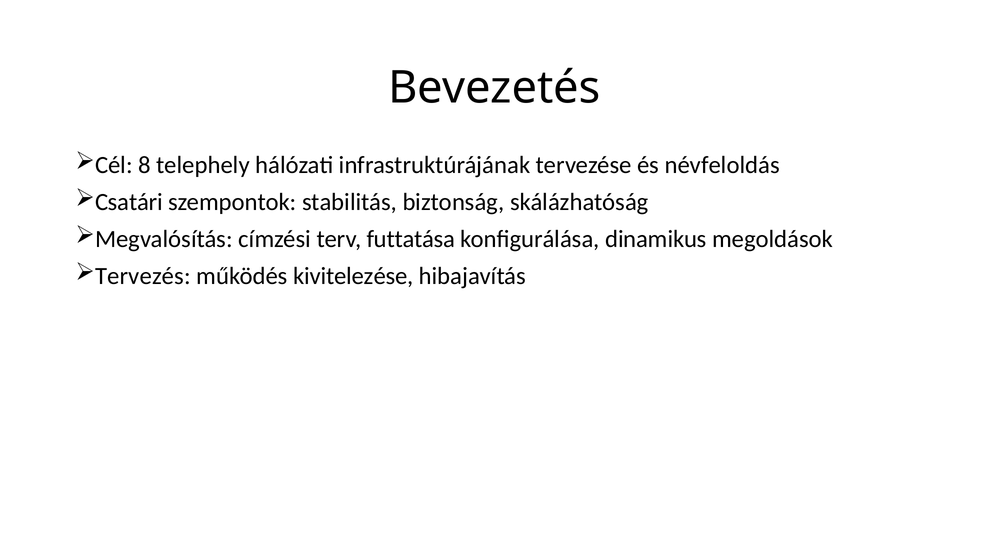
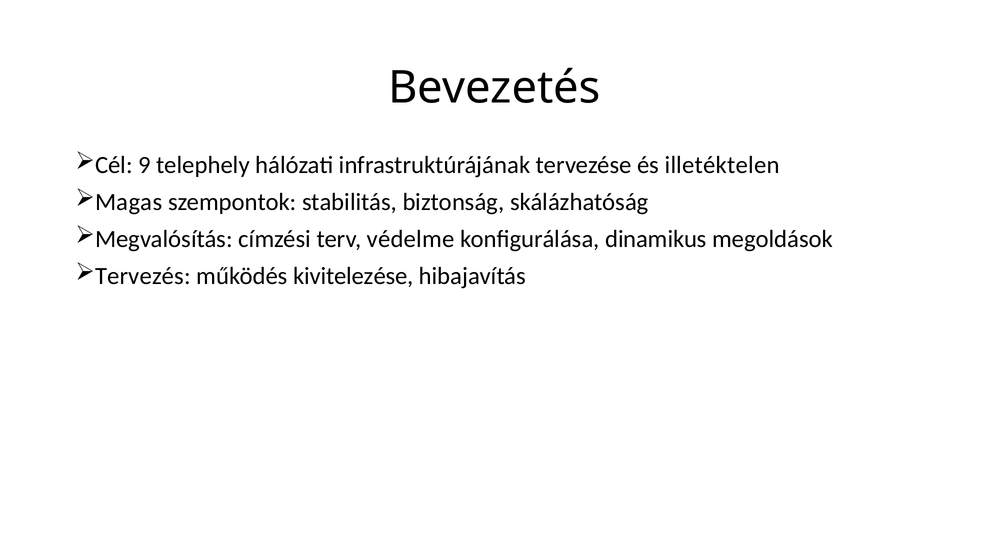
8: 8 -> 9
névfeloldás: névfeloldás -> illetéktelen
Csatári: Csatári -> Magas
futtatása: futtatása -> védelme
